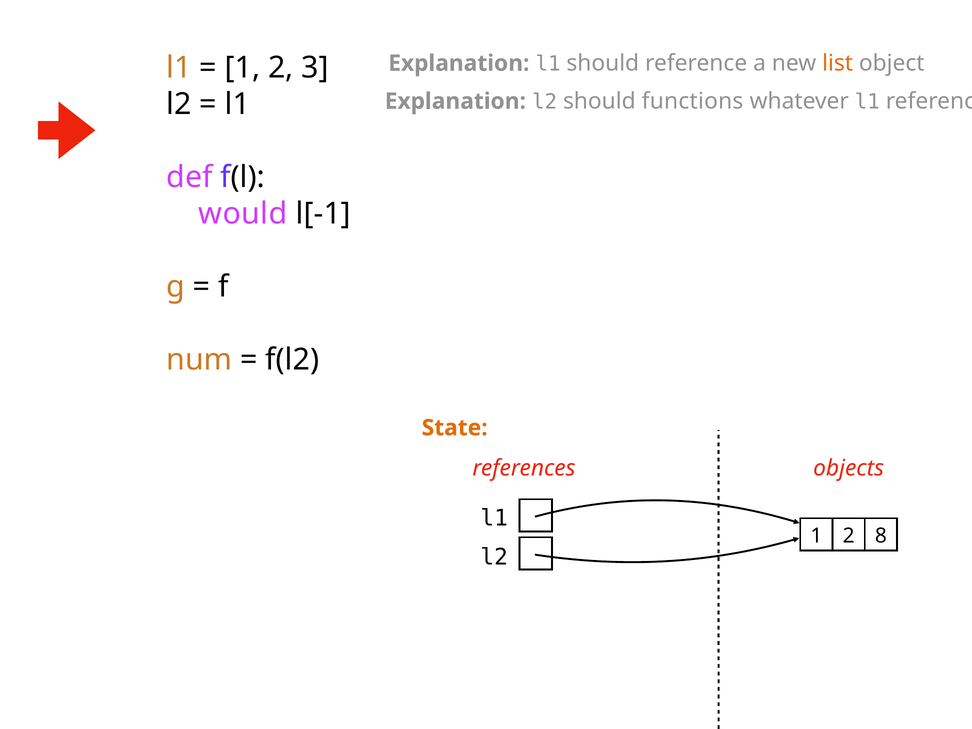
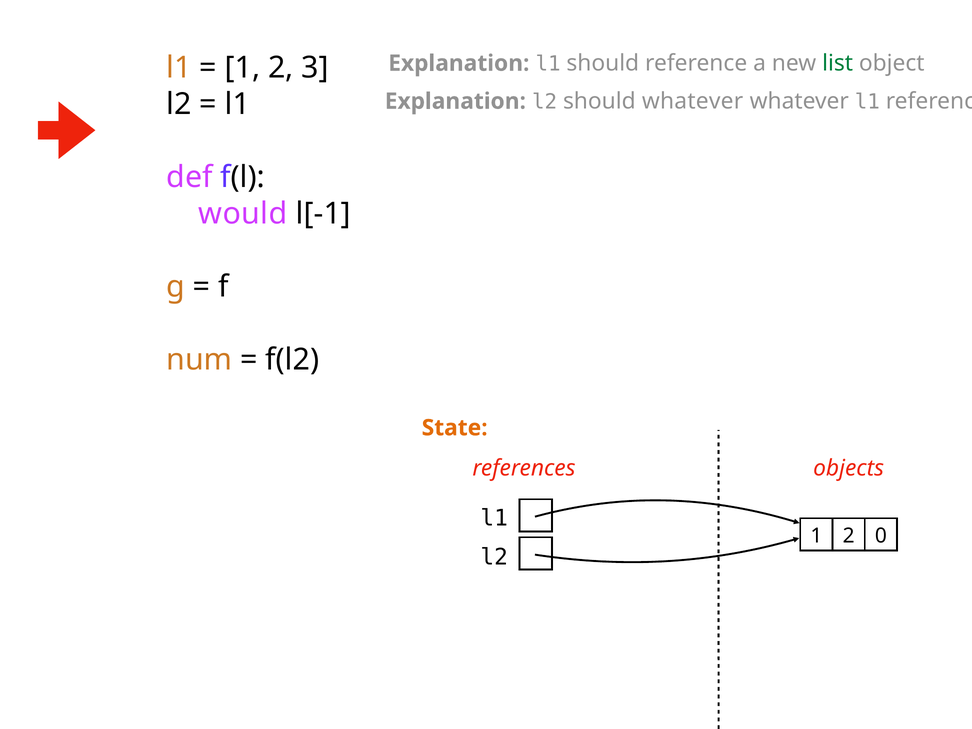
list colour: orange -> green
should functions: functions -> whatever
8: 8 -> 0
